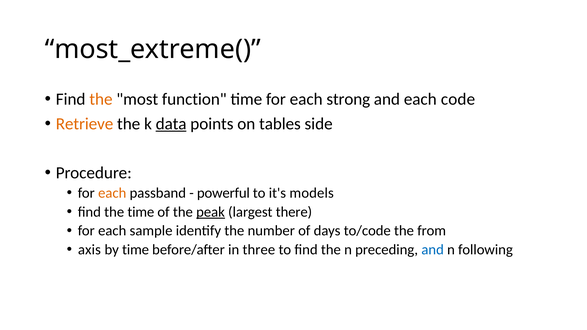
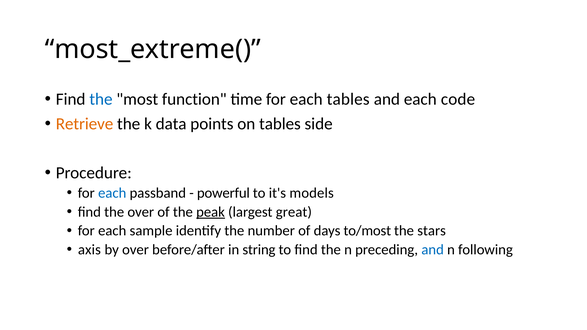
the at (101, 99) colour: orange -> blue
each strong: strong -> tables
data underline: present -> none
each at (112, 193) colour: orange -> blue
the time: time -> over
there: there -> great
to/code: to/code -> to/most
from: from -> stars
by time: time -> over
three: three -> string
